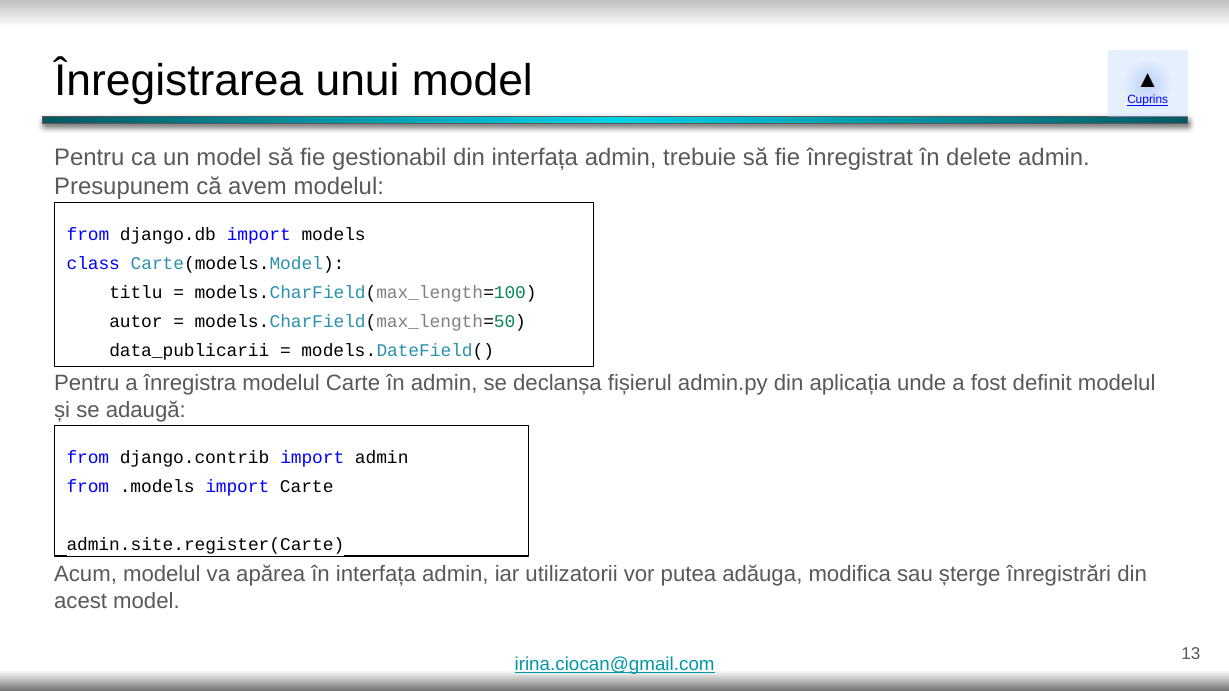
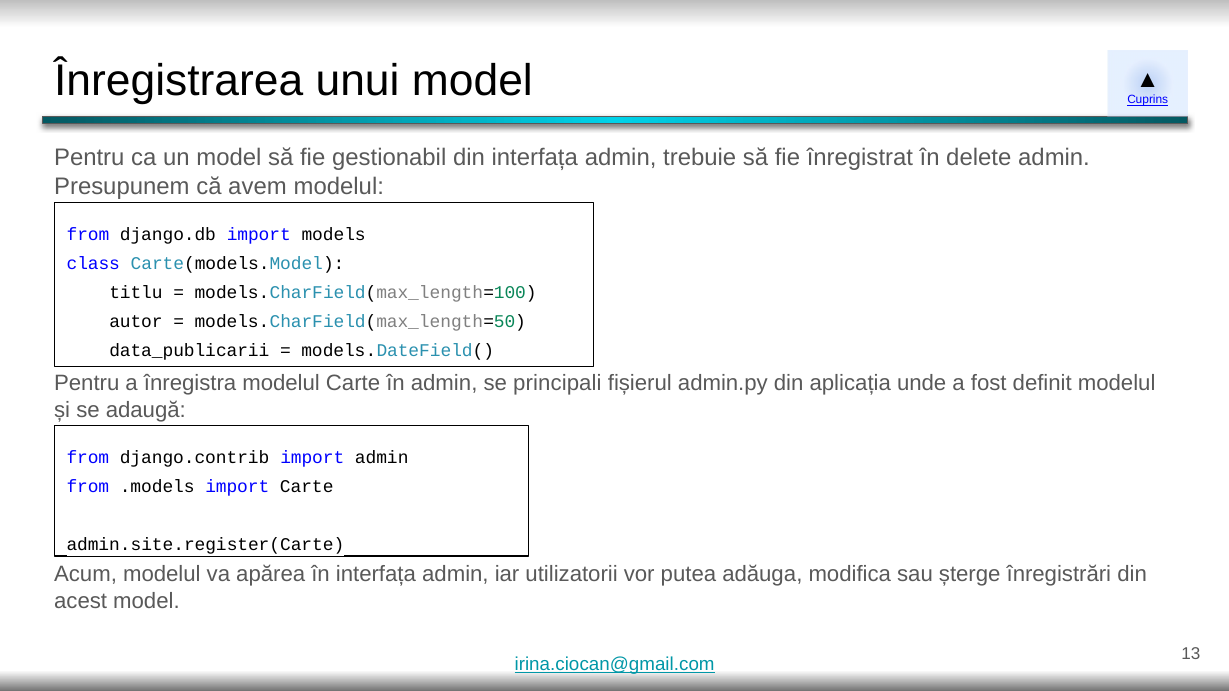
declanșa: declanșa -> principali
